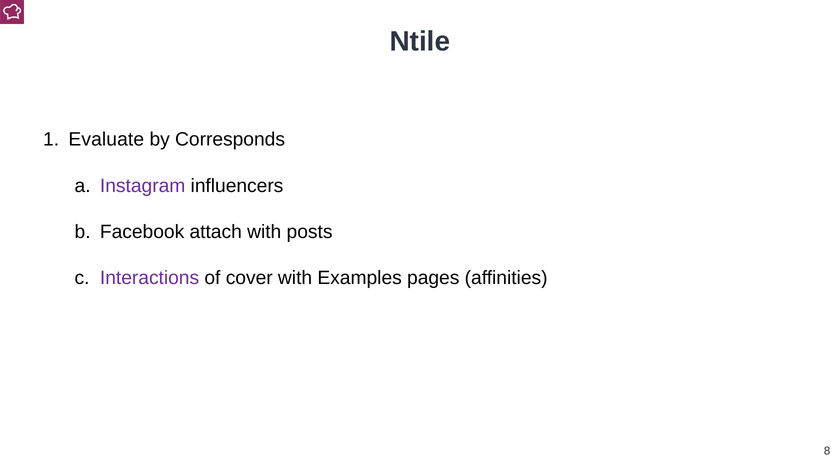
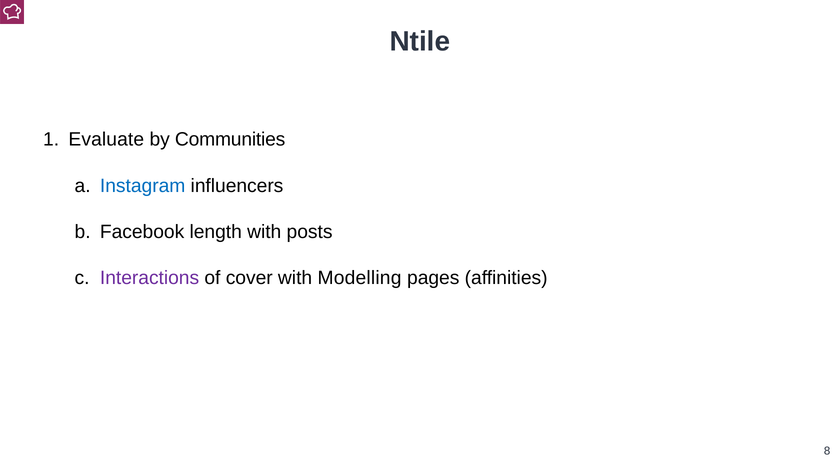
Corresponds: Corresponds -> Communities
Instagram colour: purple -> blue
attach: attach -> length
Examples: Examples -> Modelling
